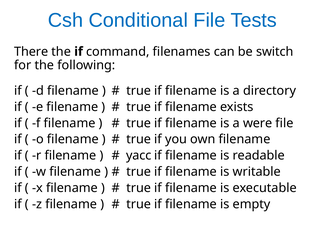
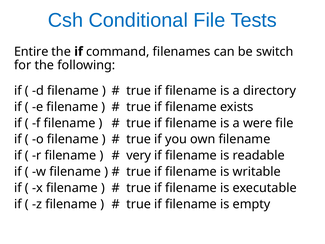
There: There -> Entire
yacc: yacc -> very
